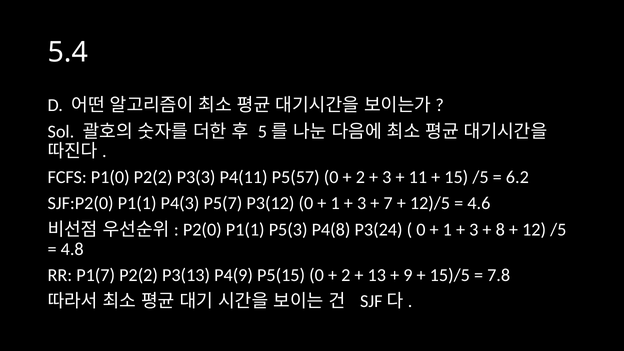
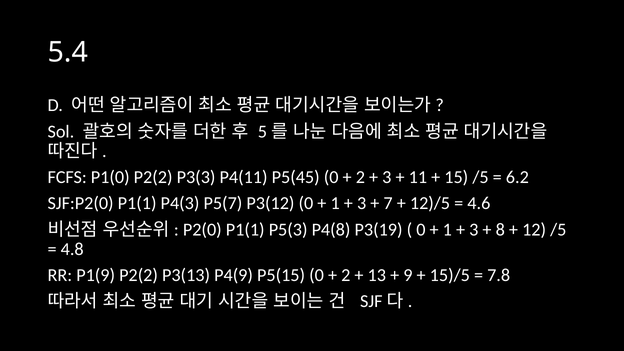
P5(57: P5(57 -> P5(45
P3(24: P3(24 -> P3(19
P1(7: P1(7 -> P1(9
